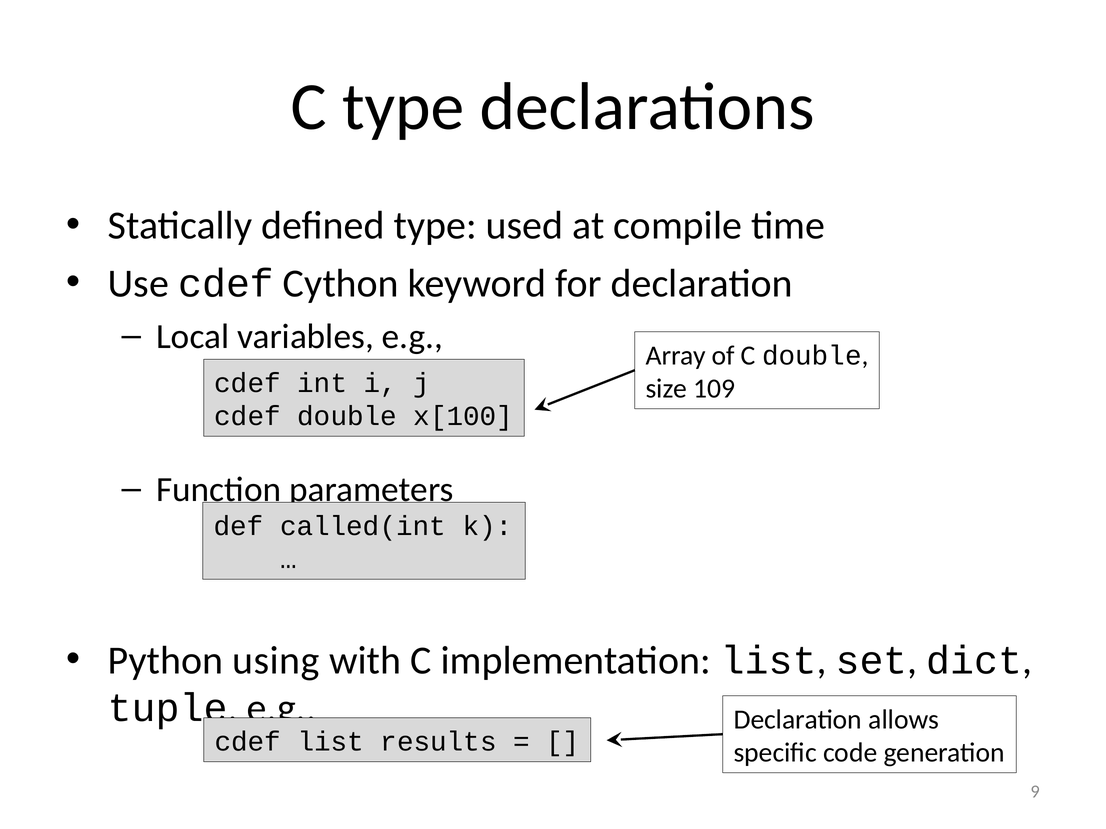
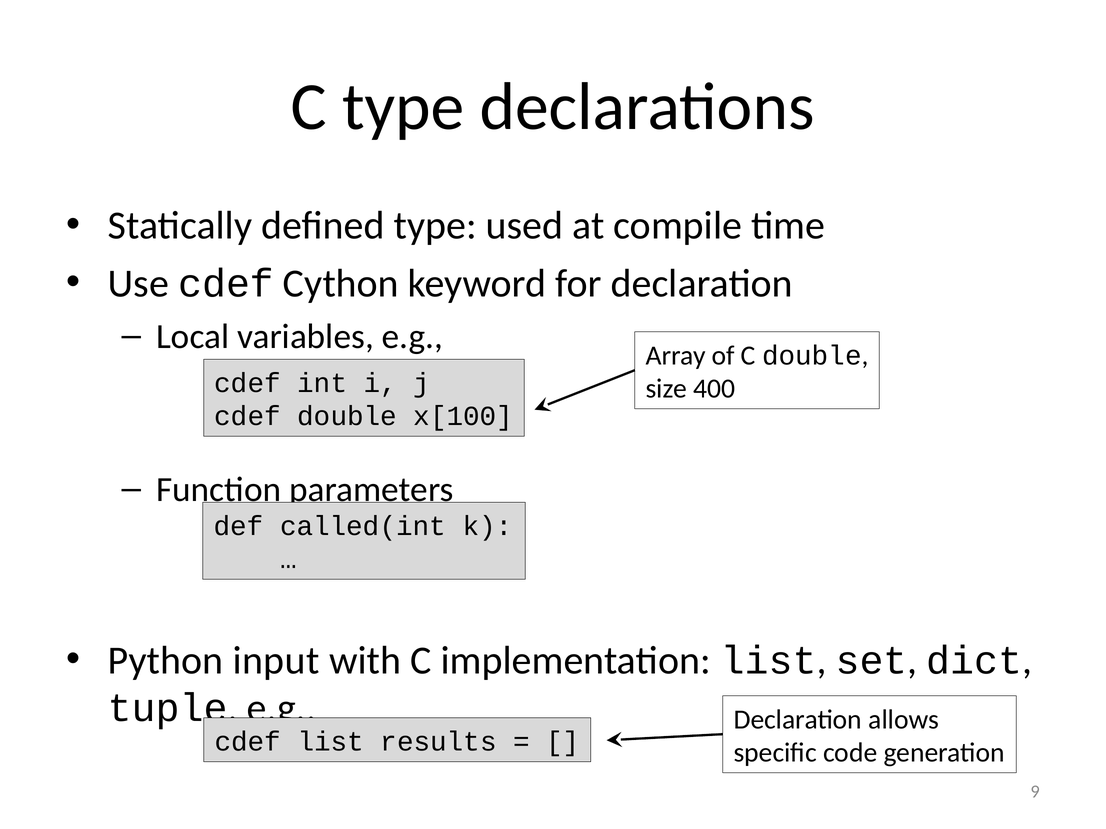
109: 109 -> 400
using: using -> input
